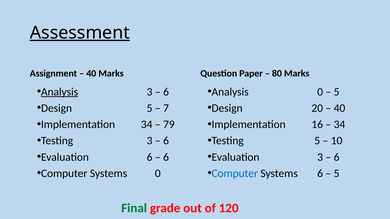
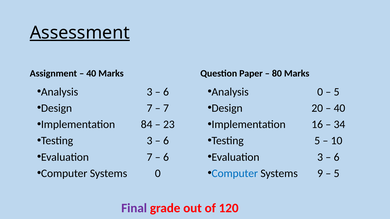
Analysis at (60, 92) underline: present -> none
Design 5: 5 -> 7
Implementation 34: 34 -> 84
79: 79 -> 23
Evaluation 6: 6 -> 7
Systems 6: 6 -> 9
Final colour: green -> purple
